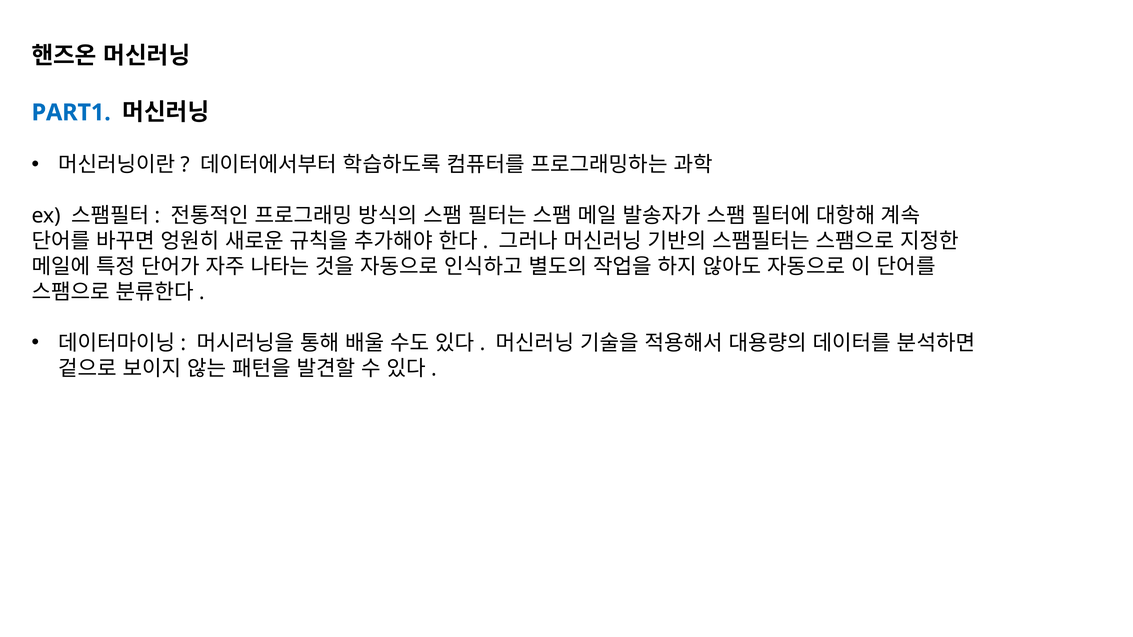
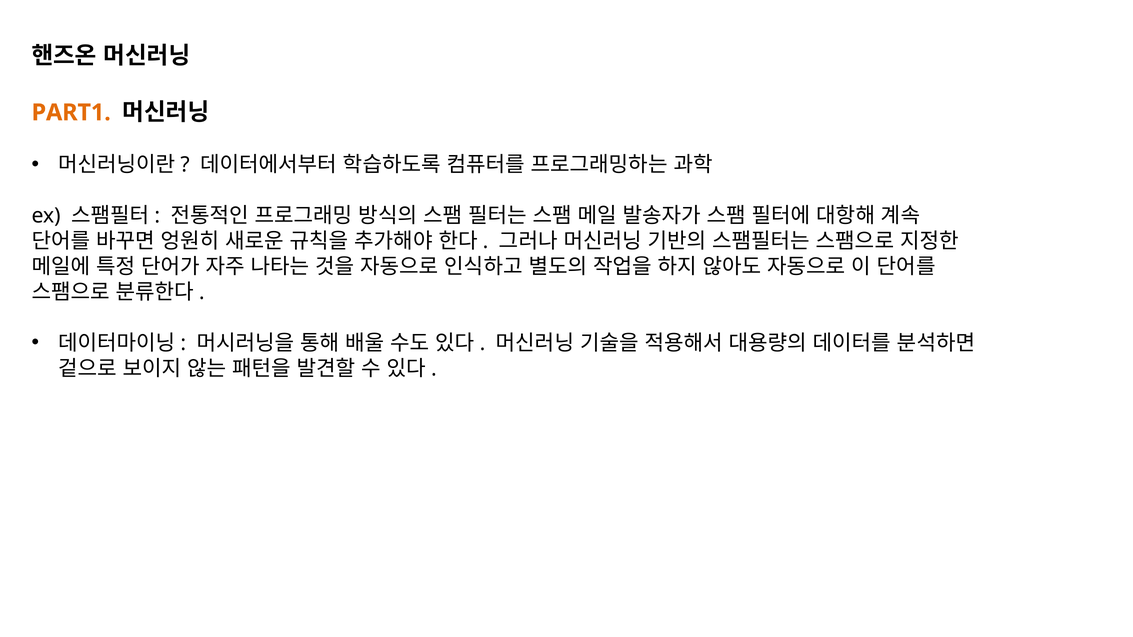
PART1 colour: blue -> orange
